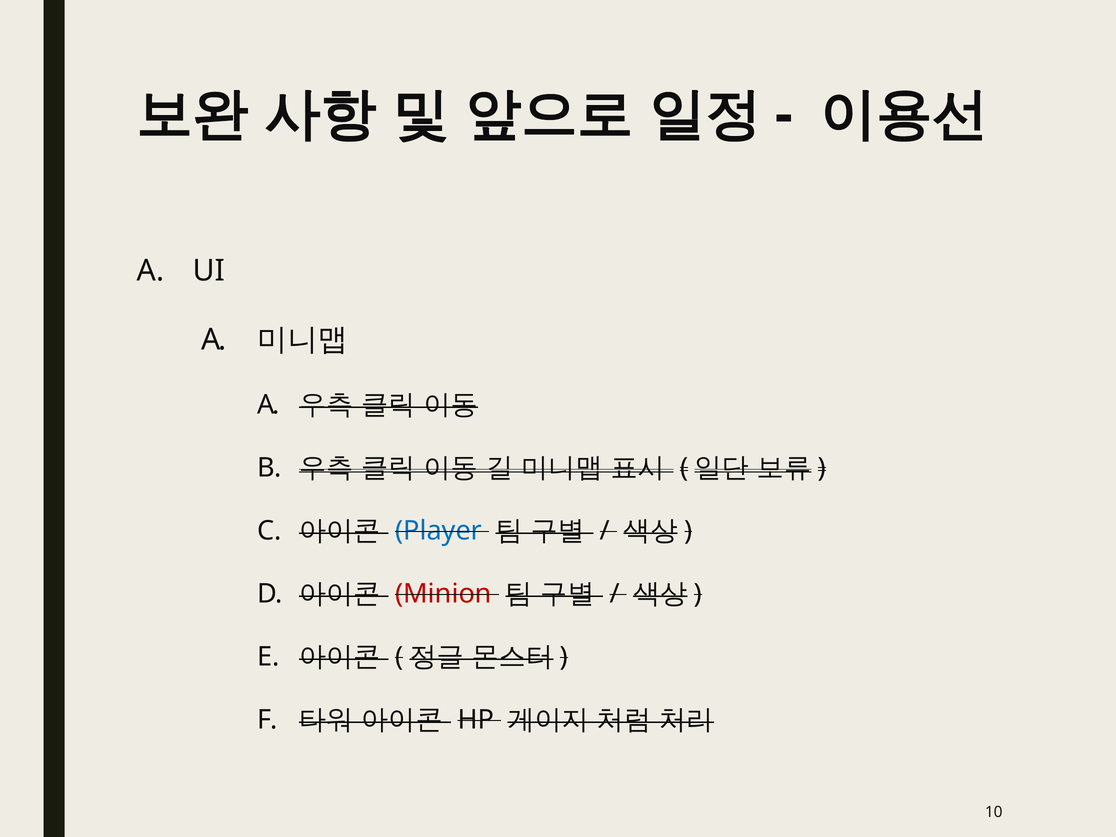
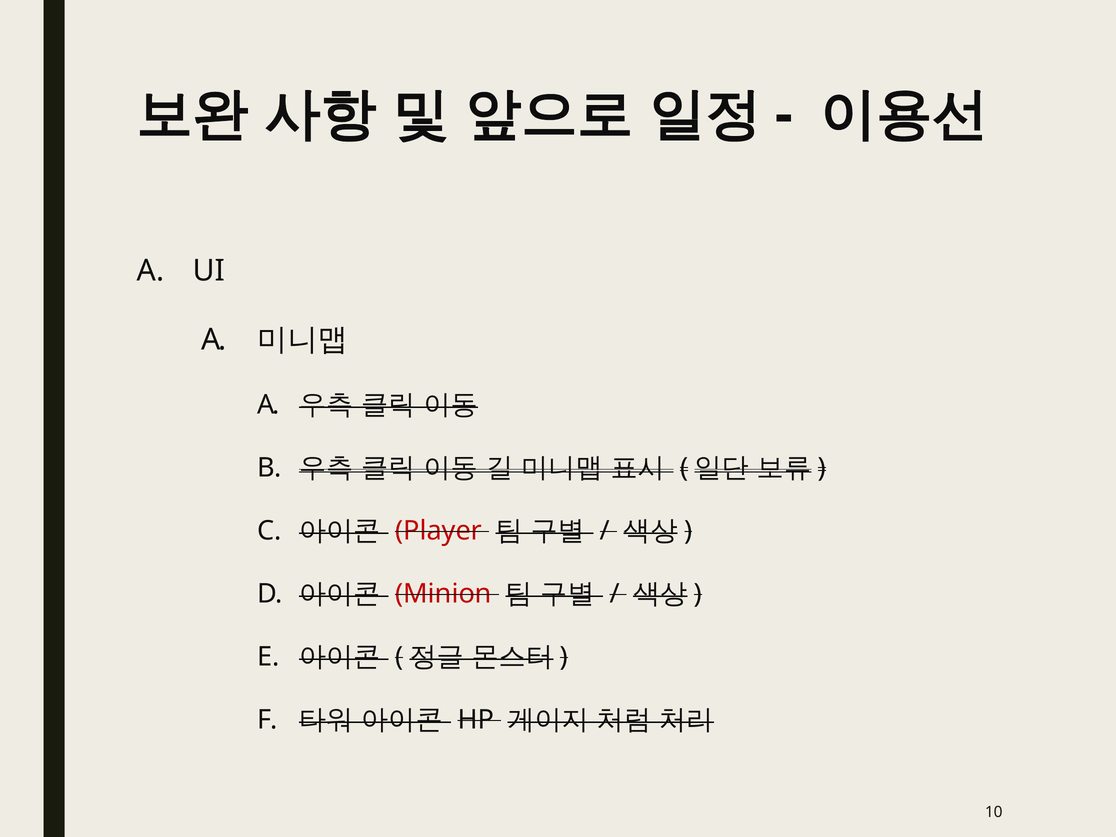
Player colour: blue -> red
